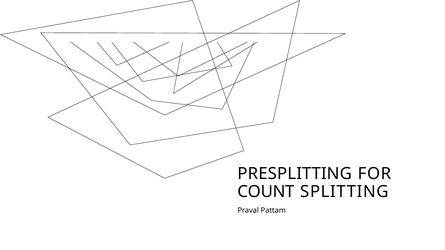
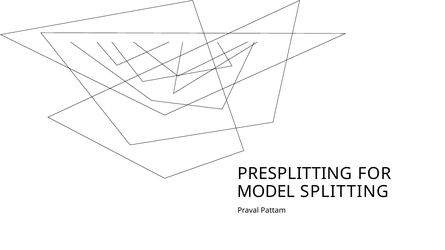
COUNT: COUNT -> MODEL
